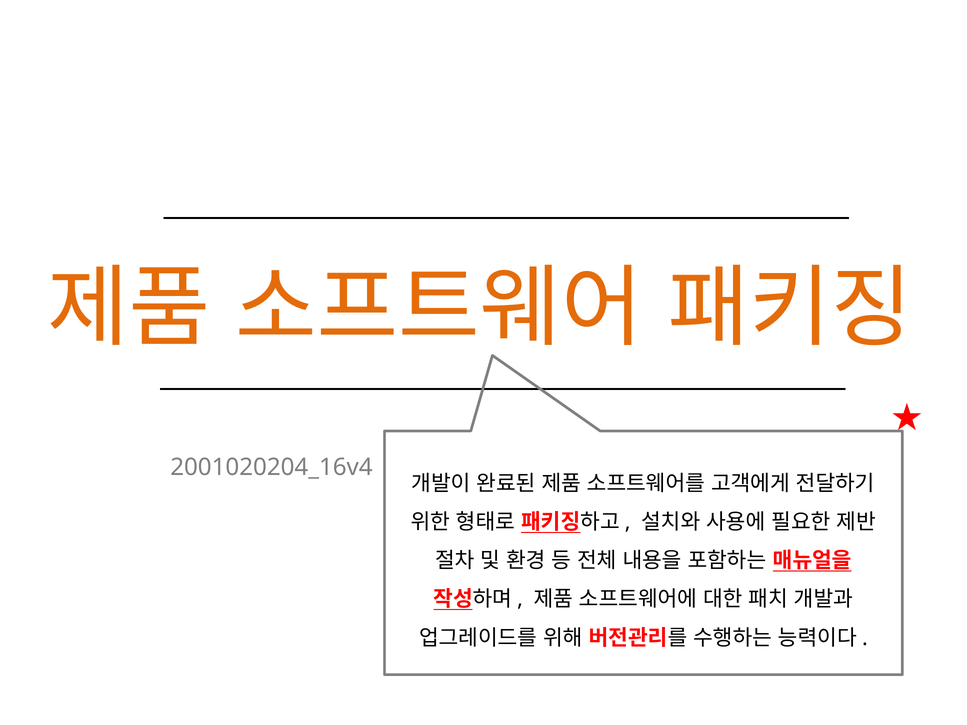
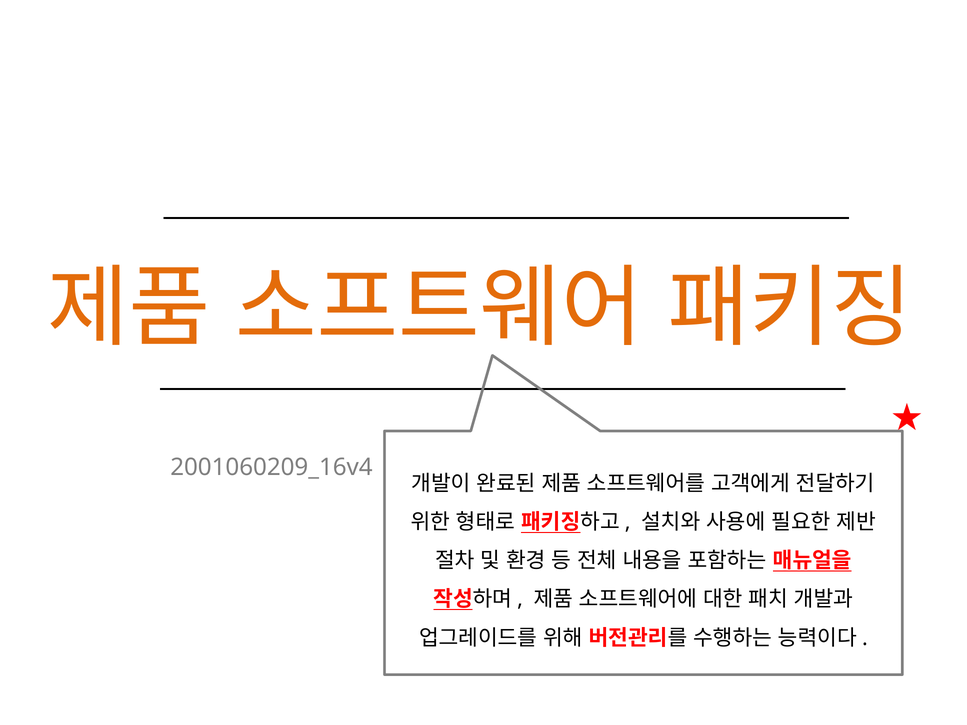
2001020204_16v4: 2001020204_16v4 -> 2001060209_16v4
